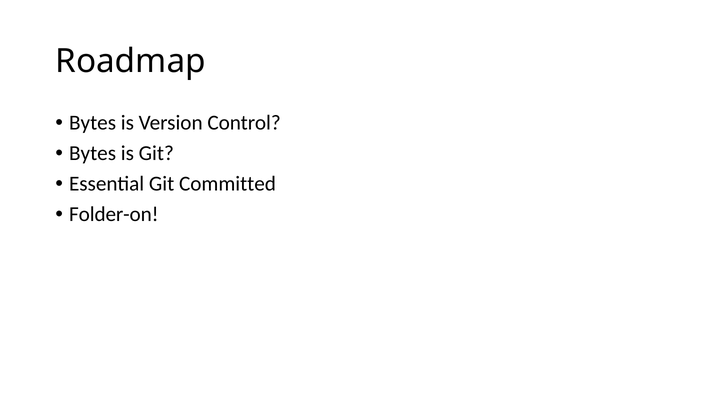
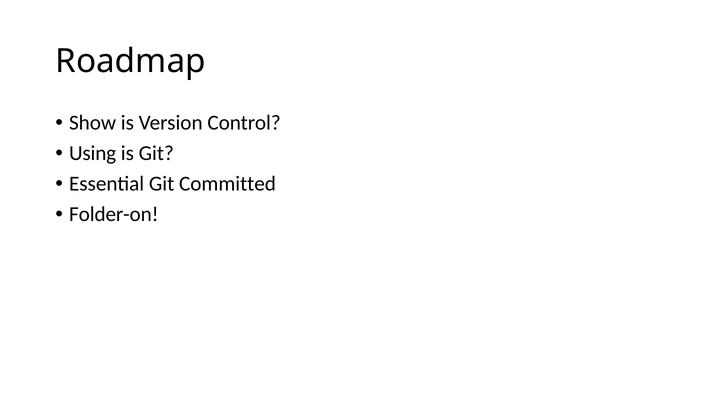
Bytes at (93, 123): Bytes -> Show
Bytes at (93, 153): Bytes -> Using
